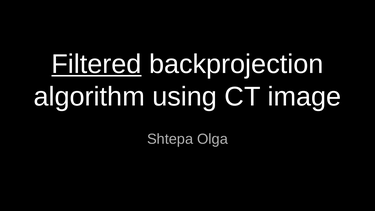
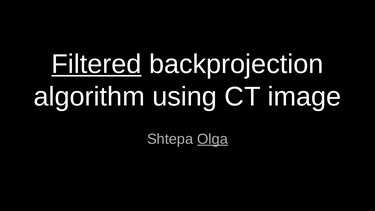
Olga underline: none -> present
